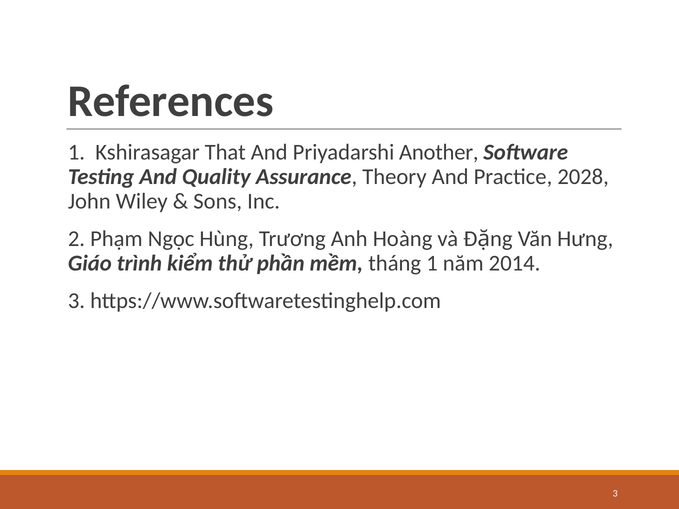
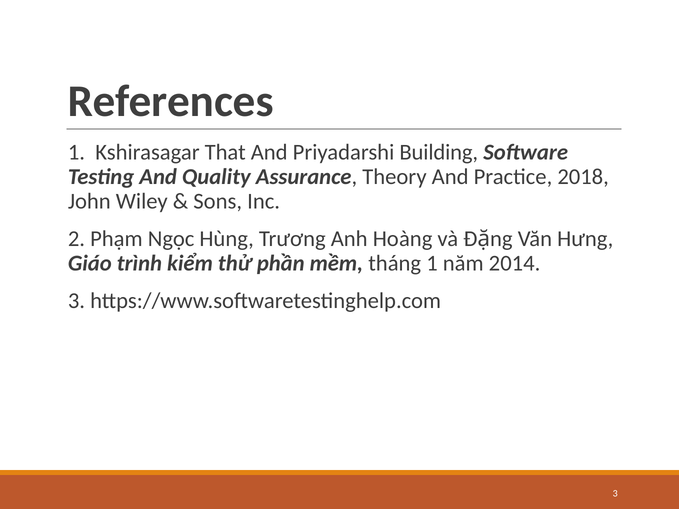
Another: Another -> Building
2028: 2028 -> 2018
